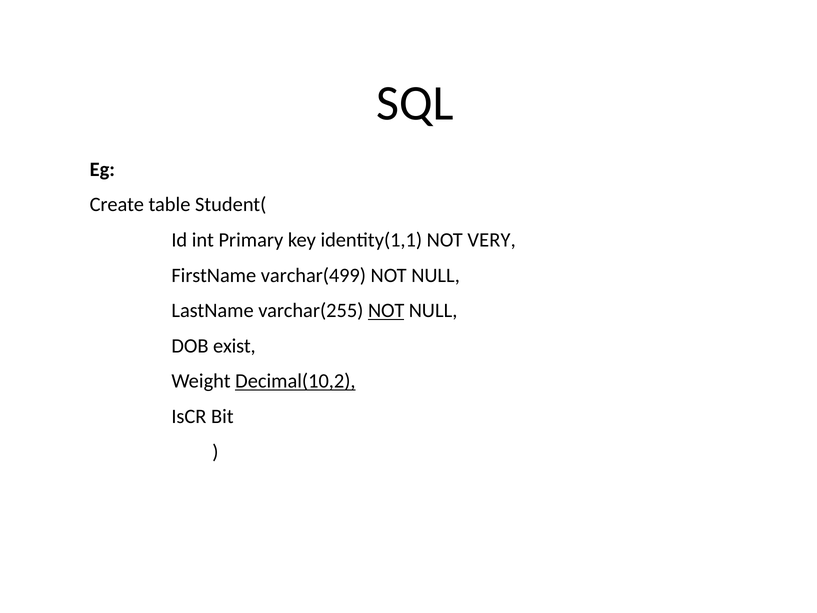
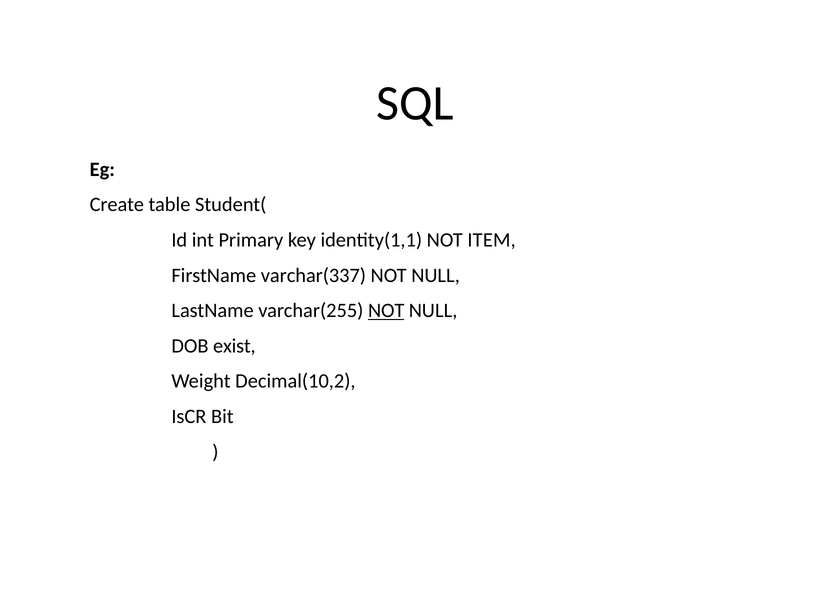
VERY: VERY -> ITEM
varchar(499: varchar(499 -> varchar(337
Decimal(10,2 underline: present -> none
